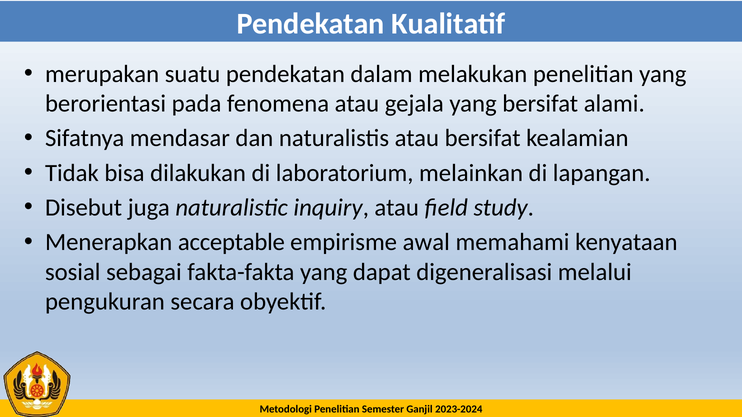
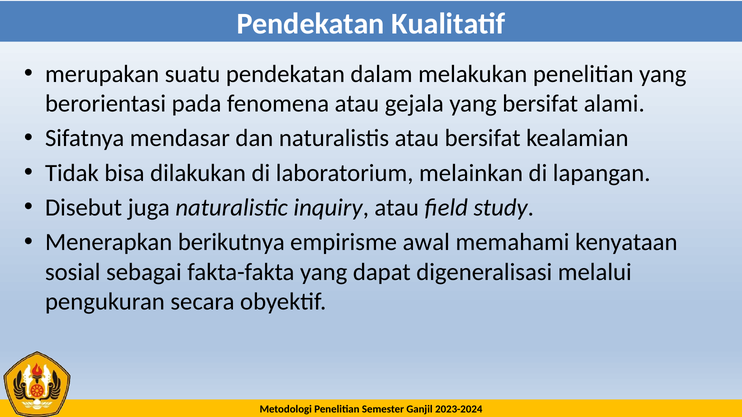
acceptable: acceptable -> berikutnya
